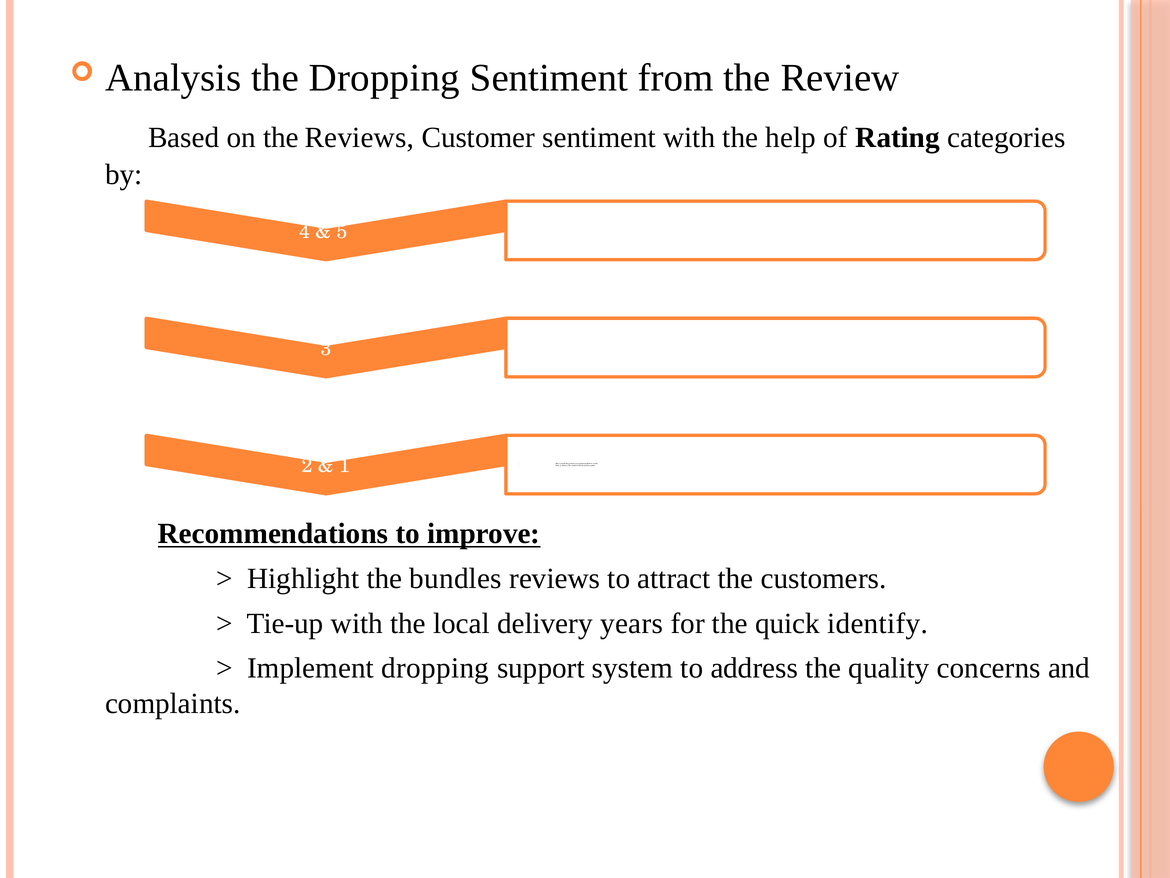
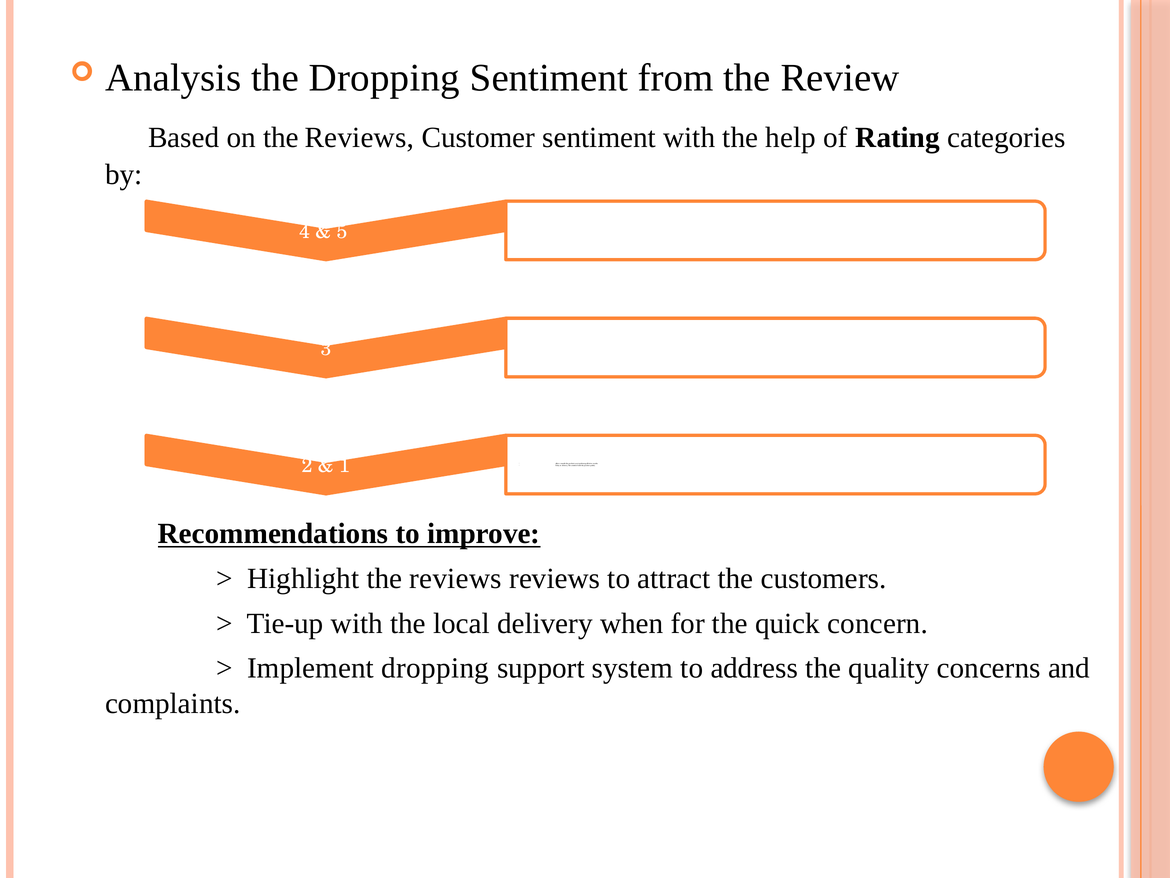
Highlight the bundles: bundles -> reviews
years: years -> when
identify: identify -> concern
